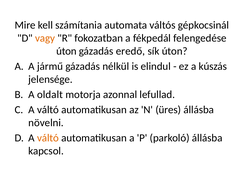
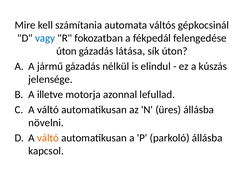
vagy colour: orange -> blue
eredő: eredő -> látása
oldalt: oldalt -> illetve
